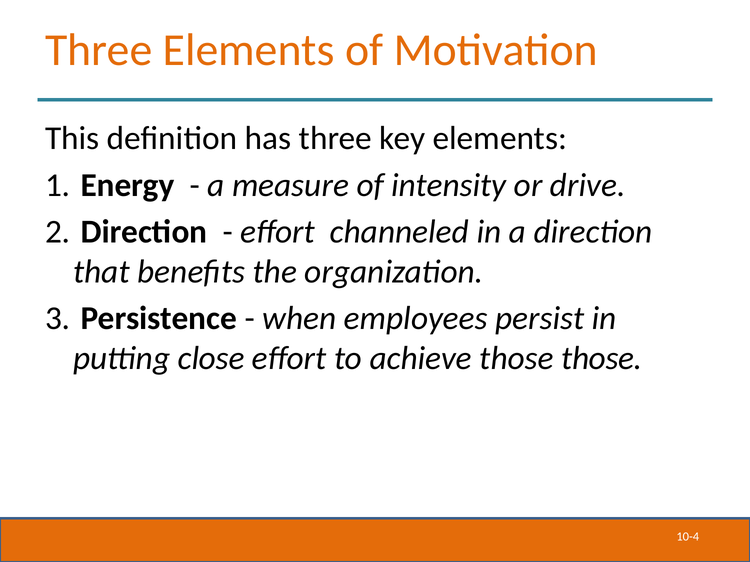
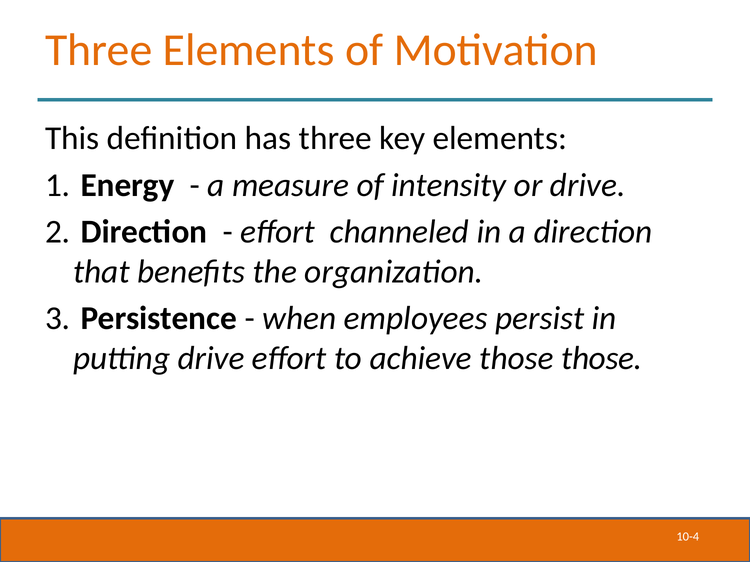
putting close: close -> drive
